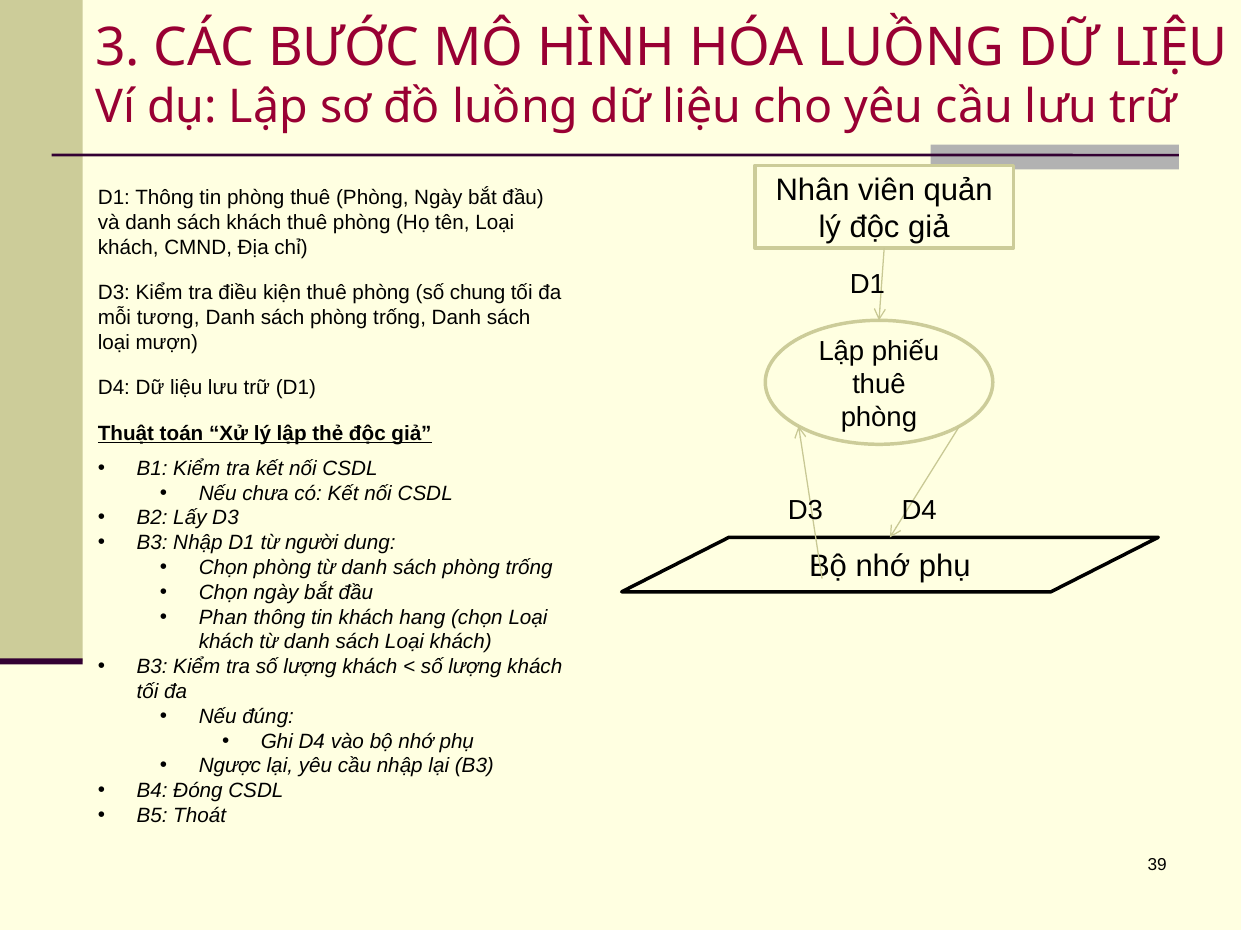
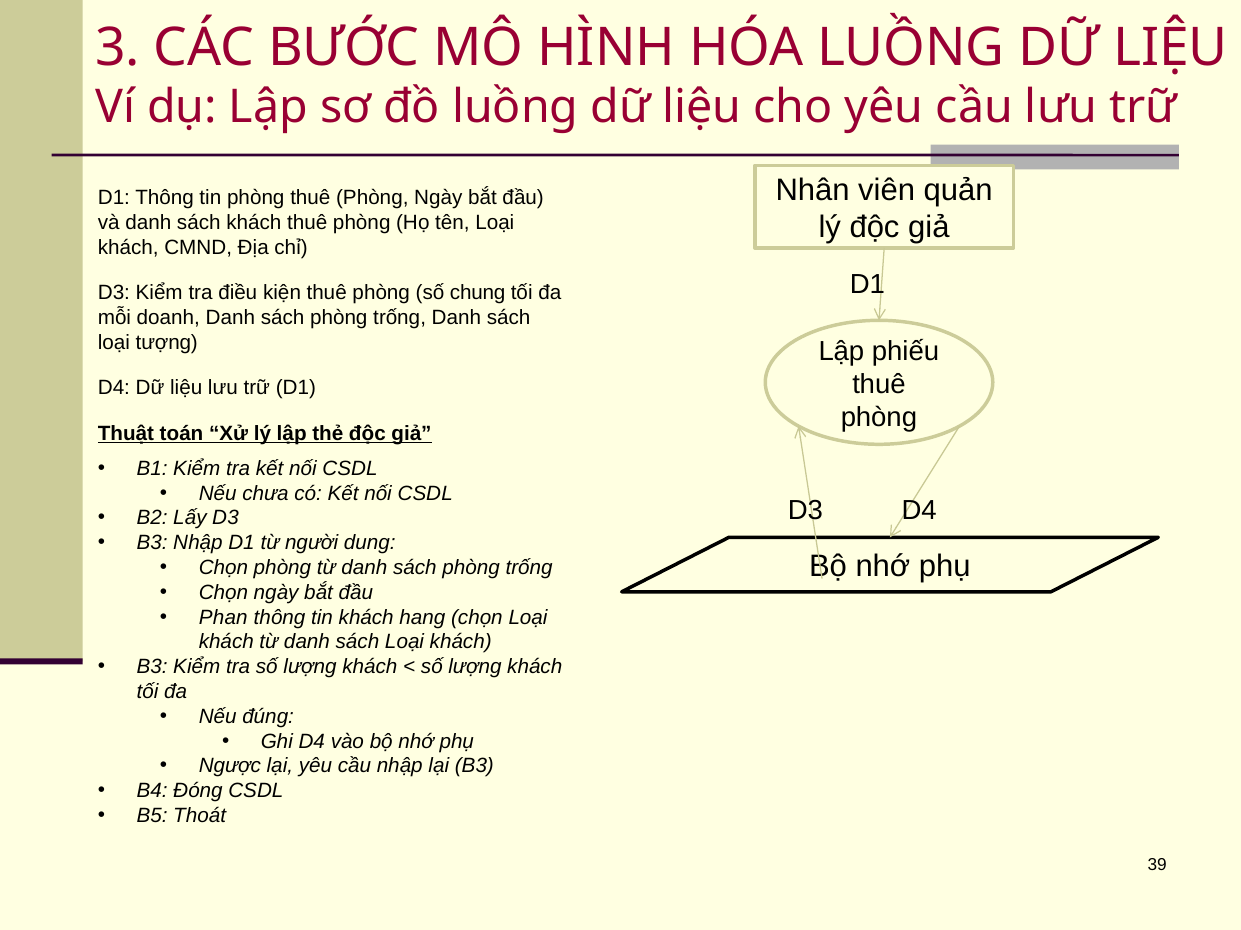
tương: tương -> doanh
mượn: mượn -> tượng
